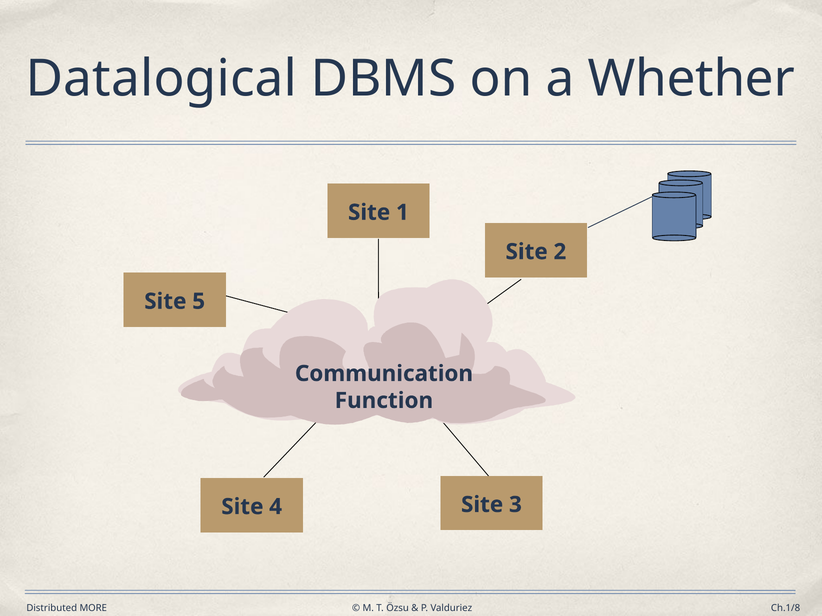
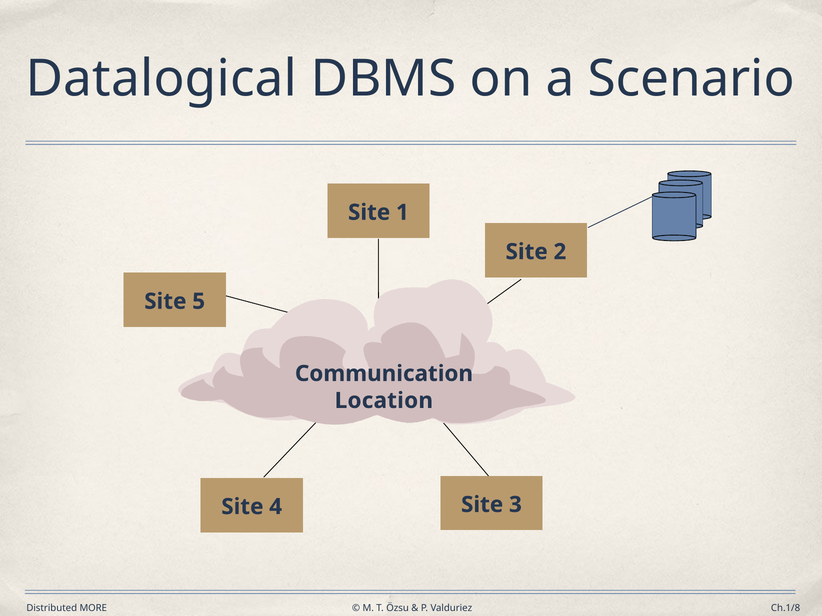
Whether: Whether -> Scenario
Function: Function -> Location
